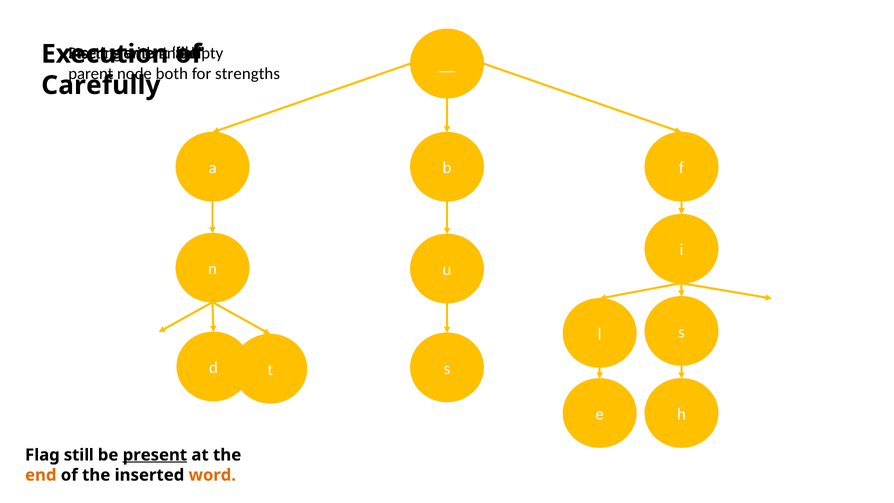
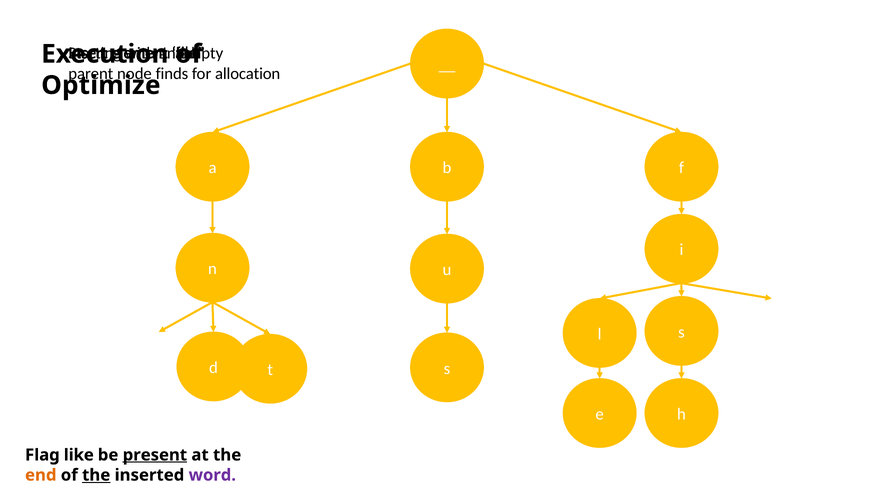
both: both -> finds
strengths: strengths -> allocation
Carefully: Carefully -> Optimize
still: still -> like
the at (96, 475) underline: none -> present
word colour: orange -> purple
